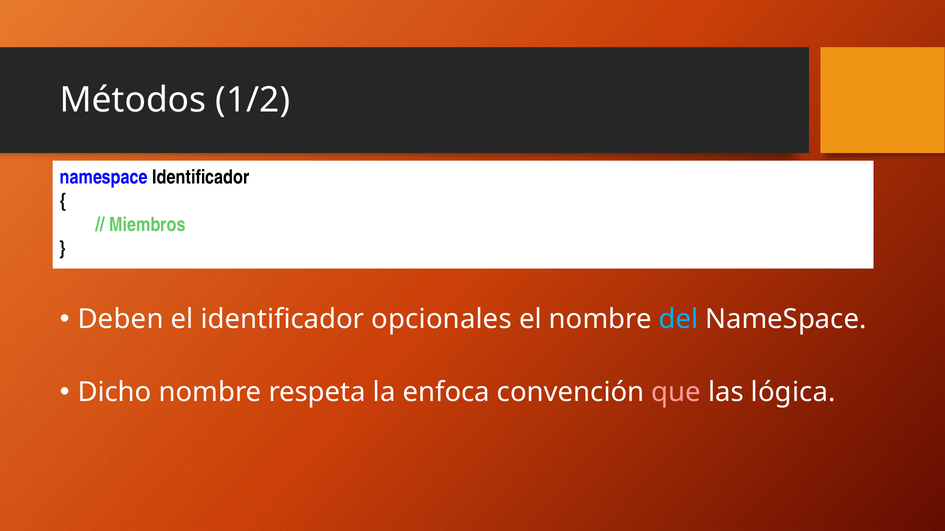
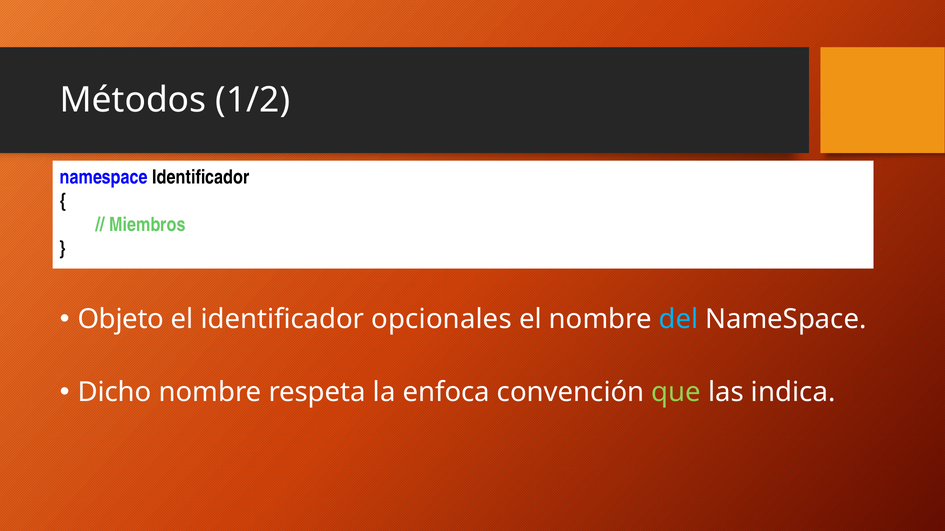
Deben: Deben -> Objeto
que colour: pink -> light green
lógica: lógica -> indica
